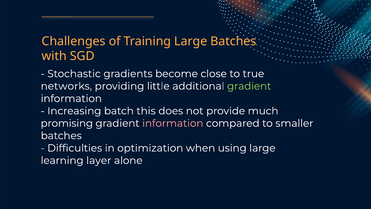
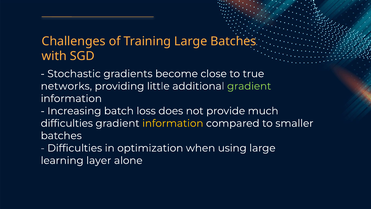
this: this -> loss
promising at (67, 123): promising -> difficulties
information at (173, 123) colour: pink -> yellow
